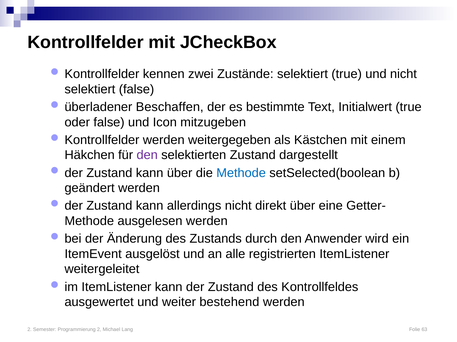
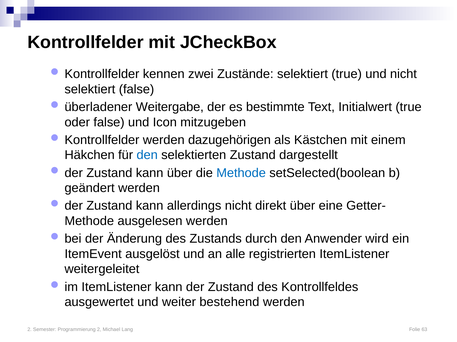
Beschaffen: Beschaffen -> Weitergabe
weitergegeben: weitergegeben -> dazugehörigen
den at (147, 155) colour: purple -> blue
